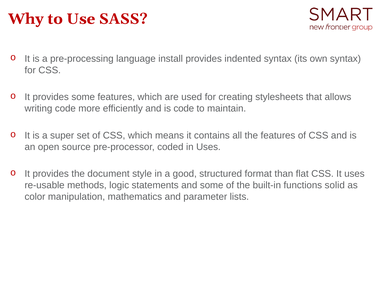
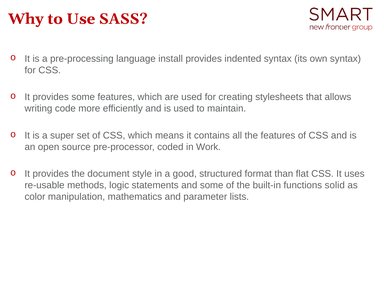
is code: code -> used
in Uses: Uses -> Work
